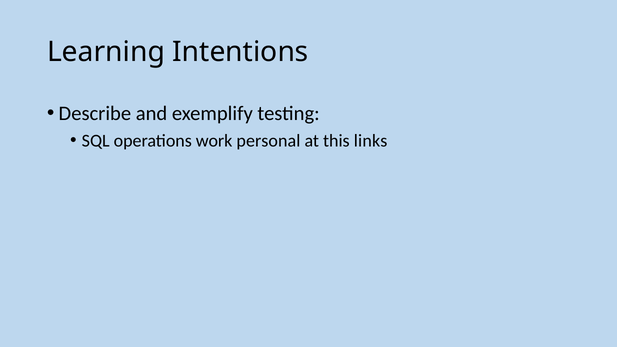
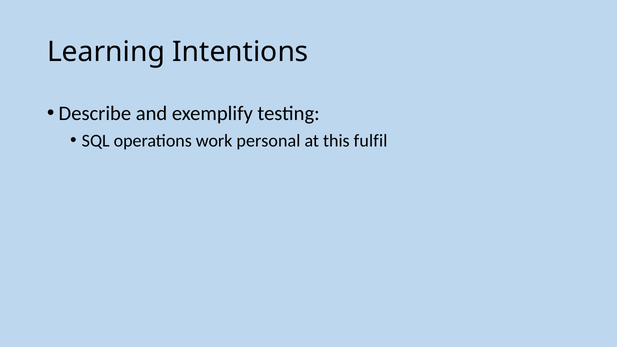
links: links -> fulfil
